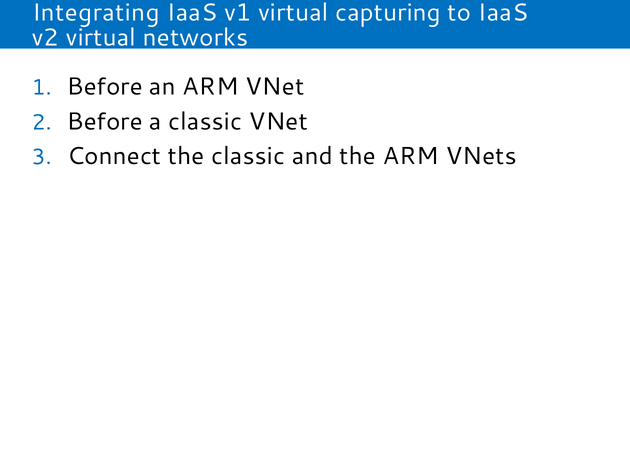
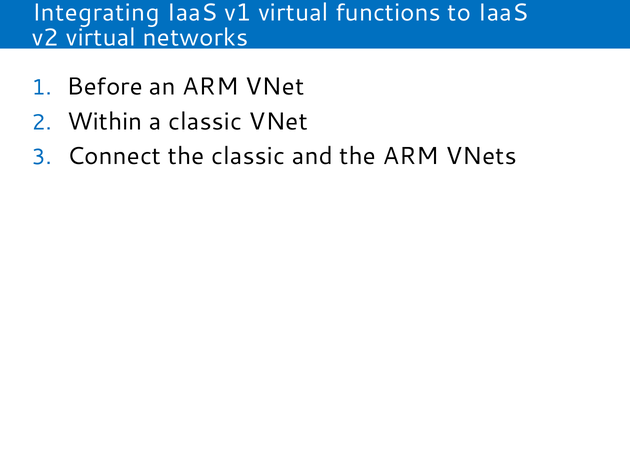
capturing: capturing -> functions
Before at (105, 121): Before -> Within
